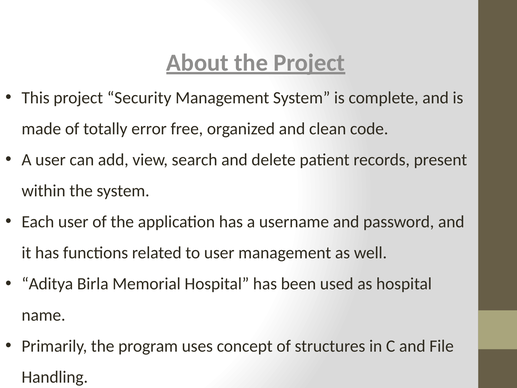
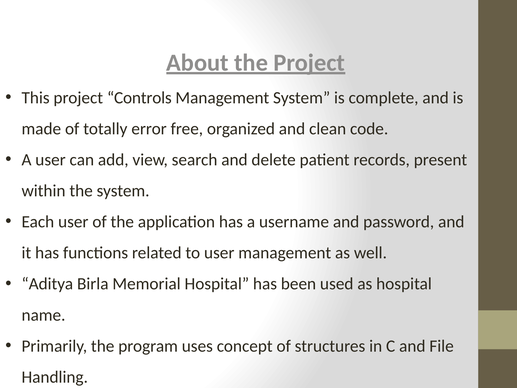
Security: Security -> Controls
